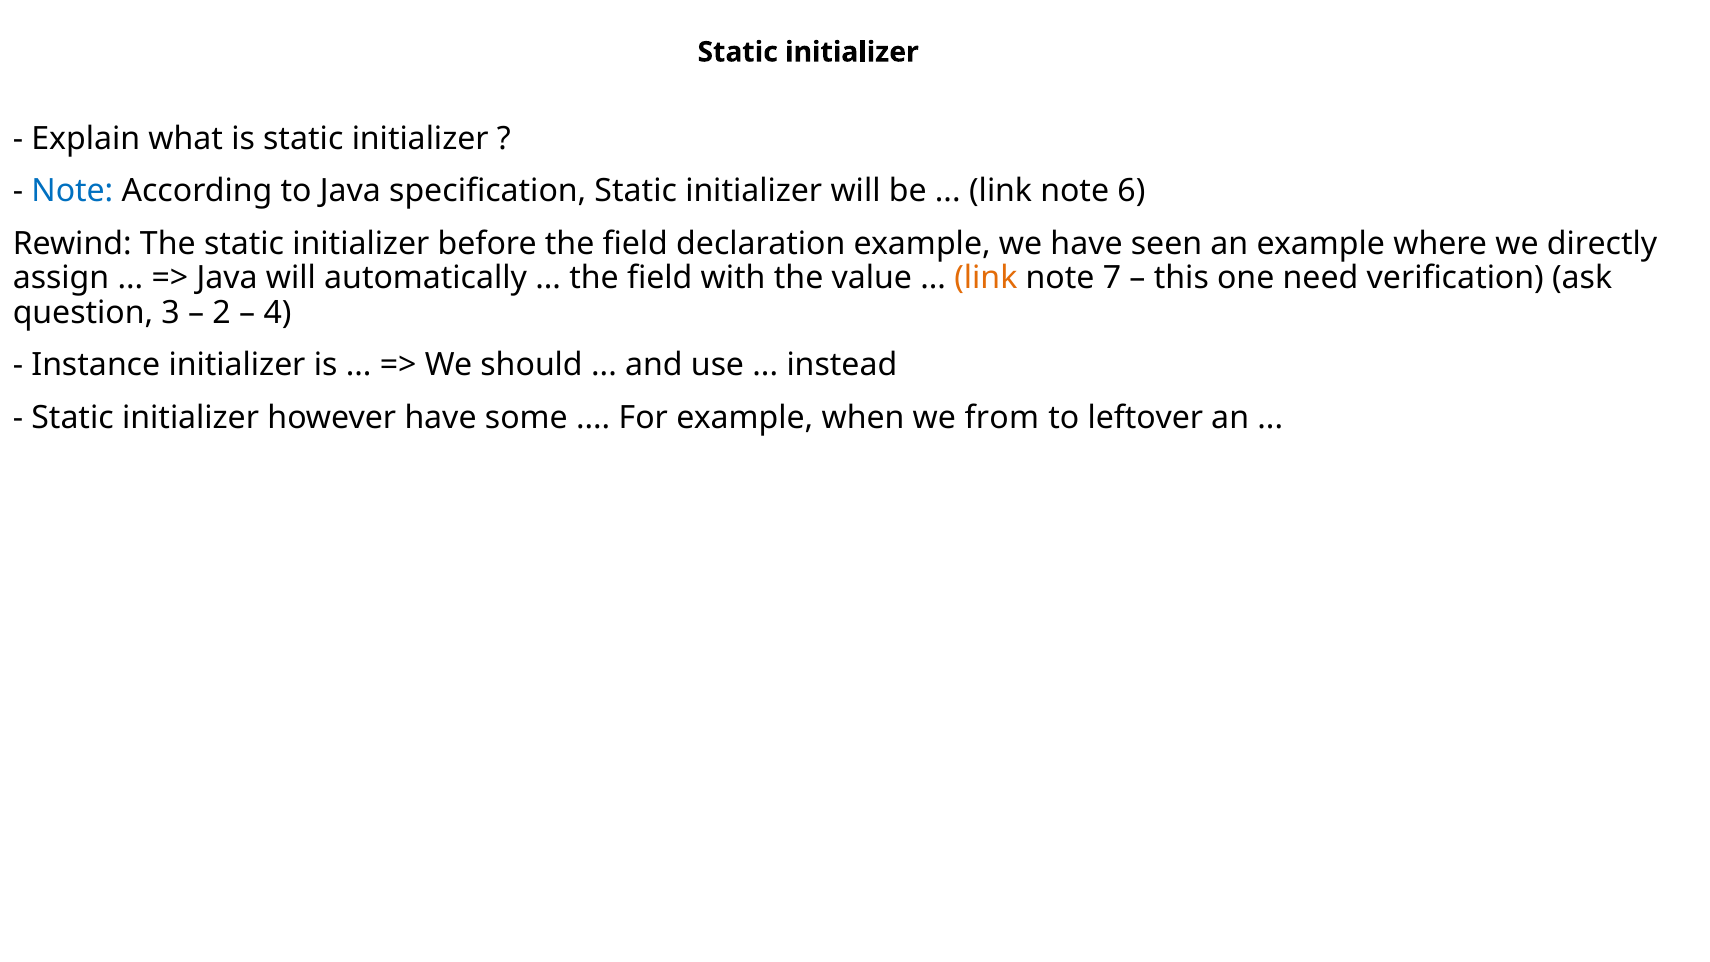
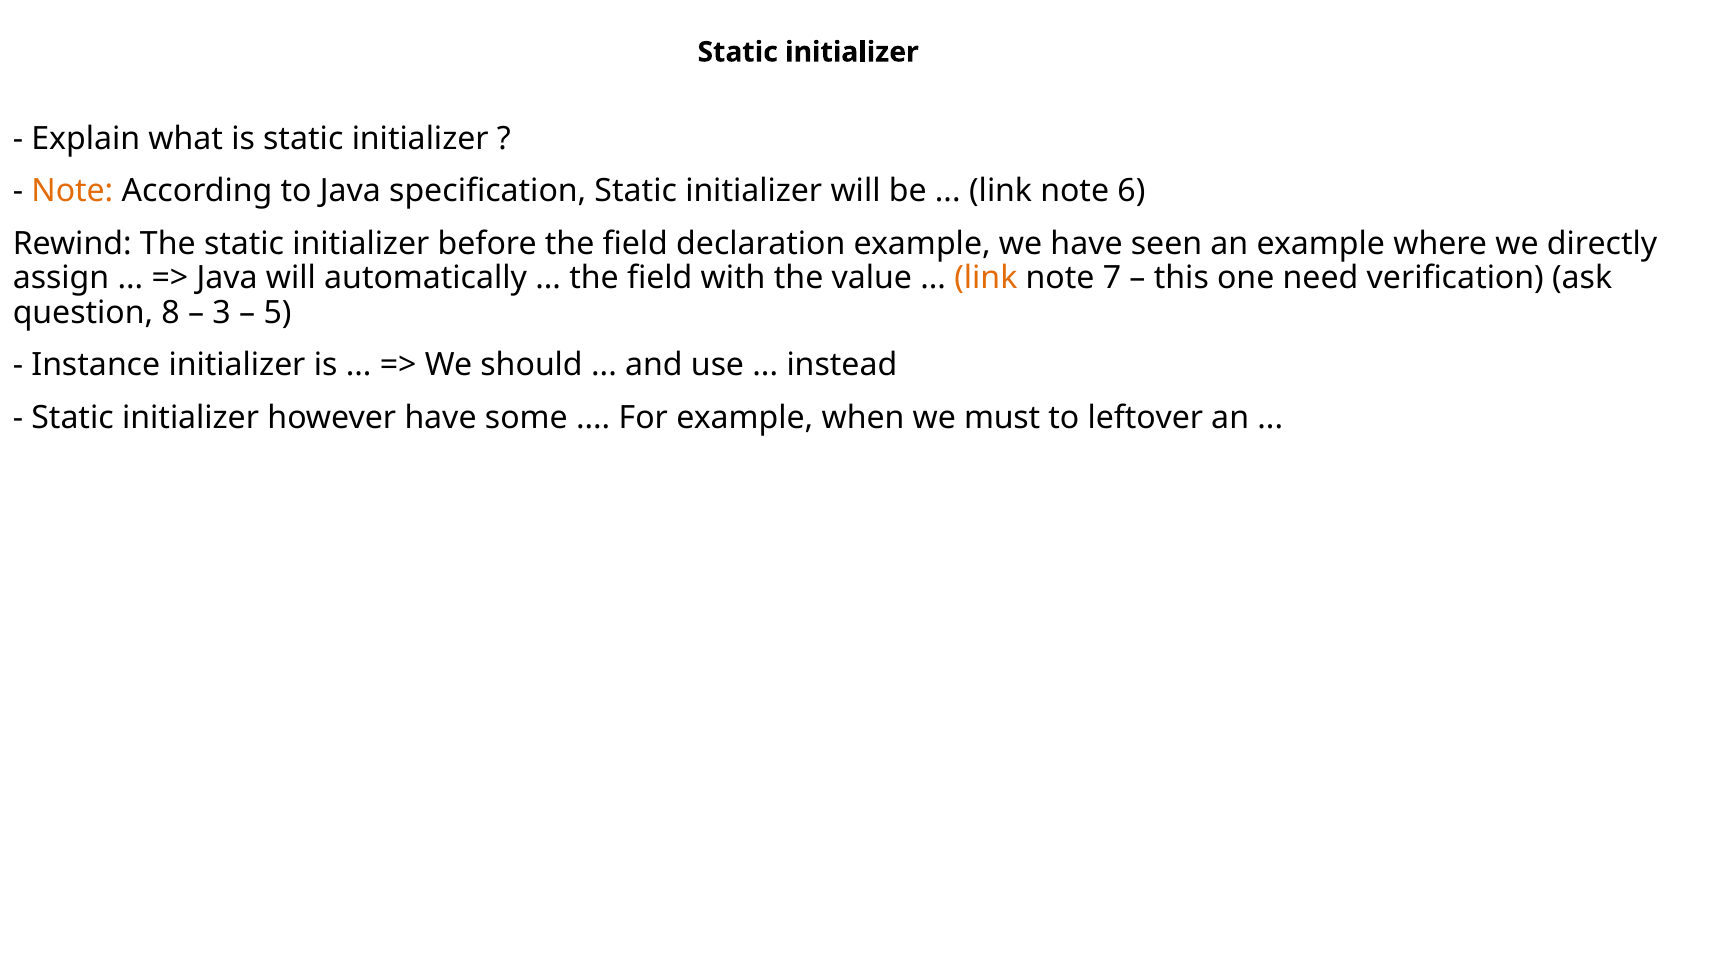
Note at (72, 191) colour: blue -> orange
3: 3 -> 8
2: 2 -> 3
4: 4 -> 5
from: from -> must
